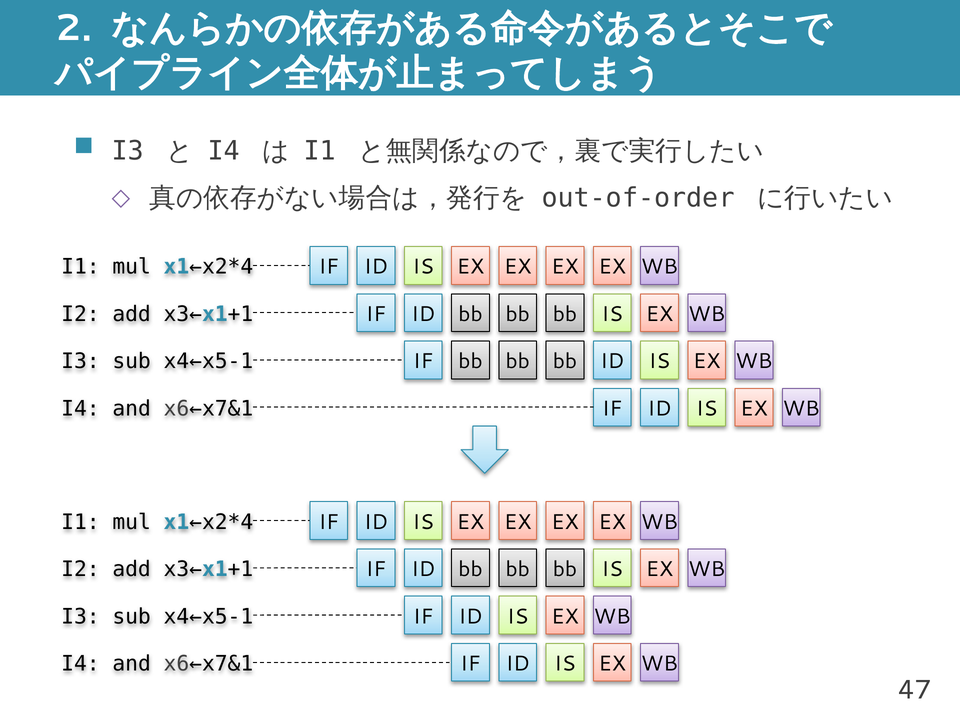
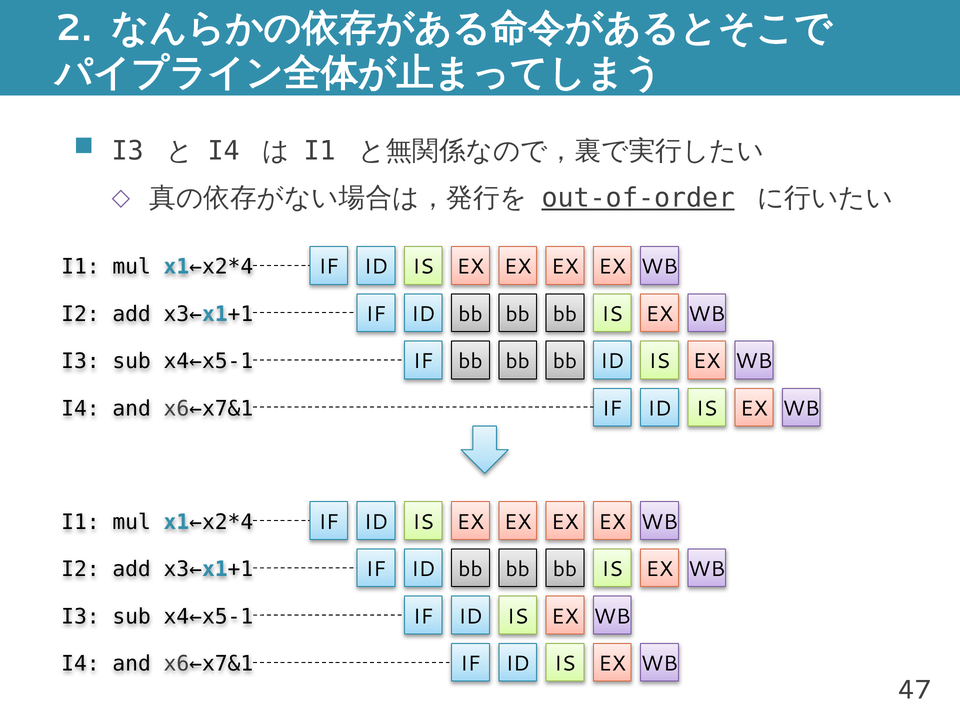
out-of-order underline: none -> present
